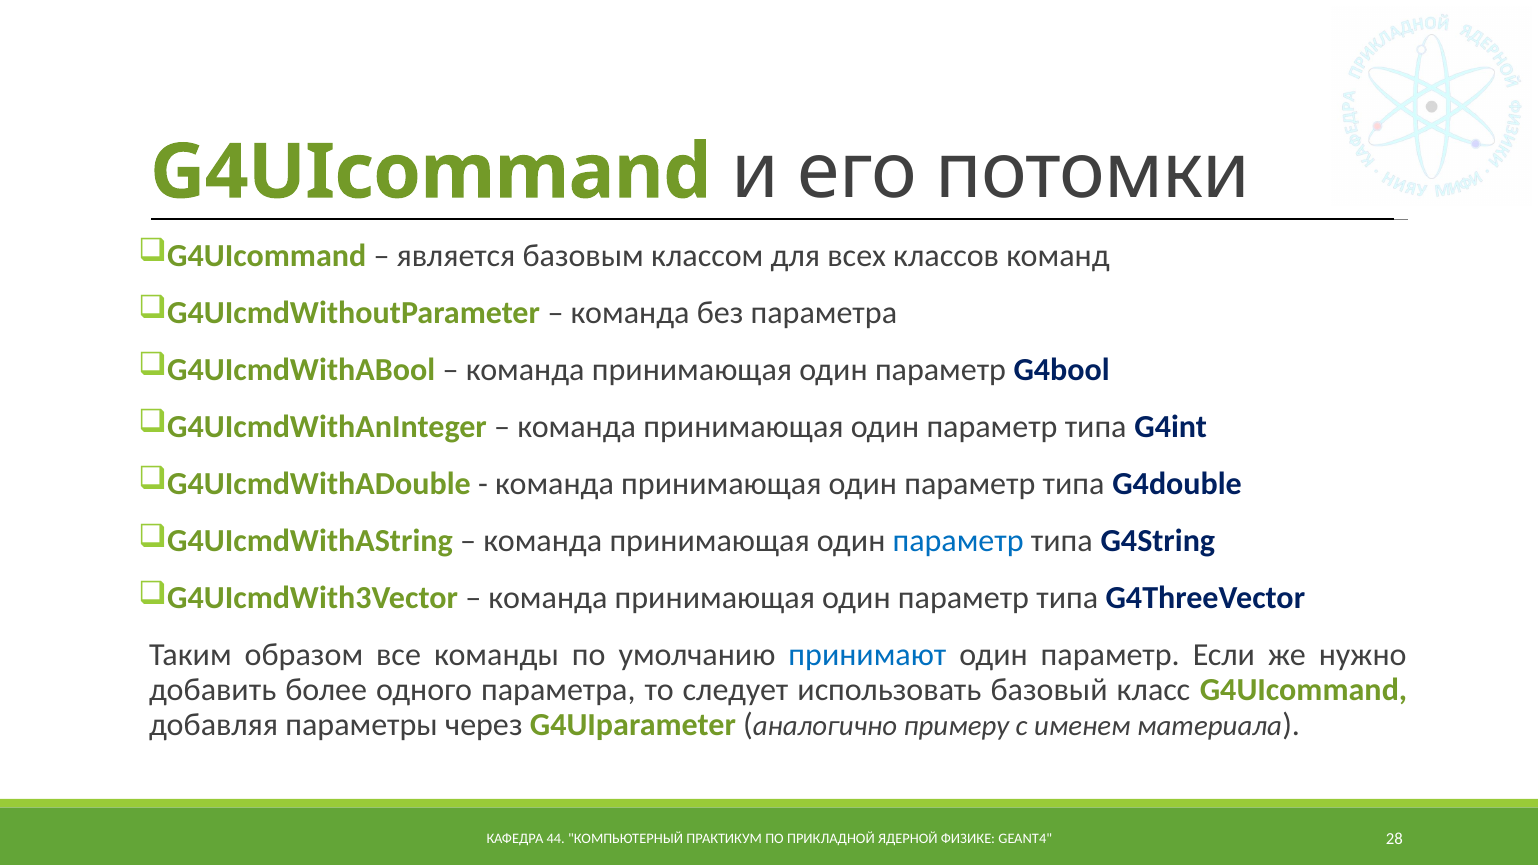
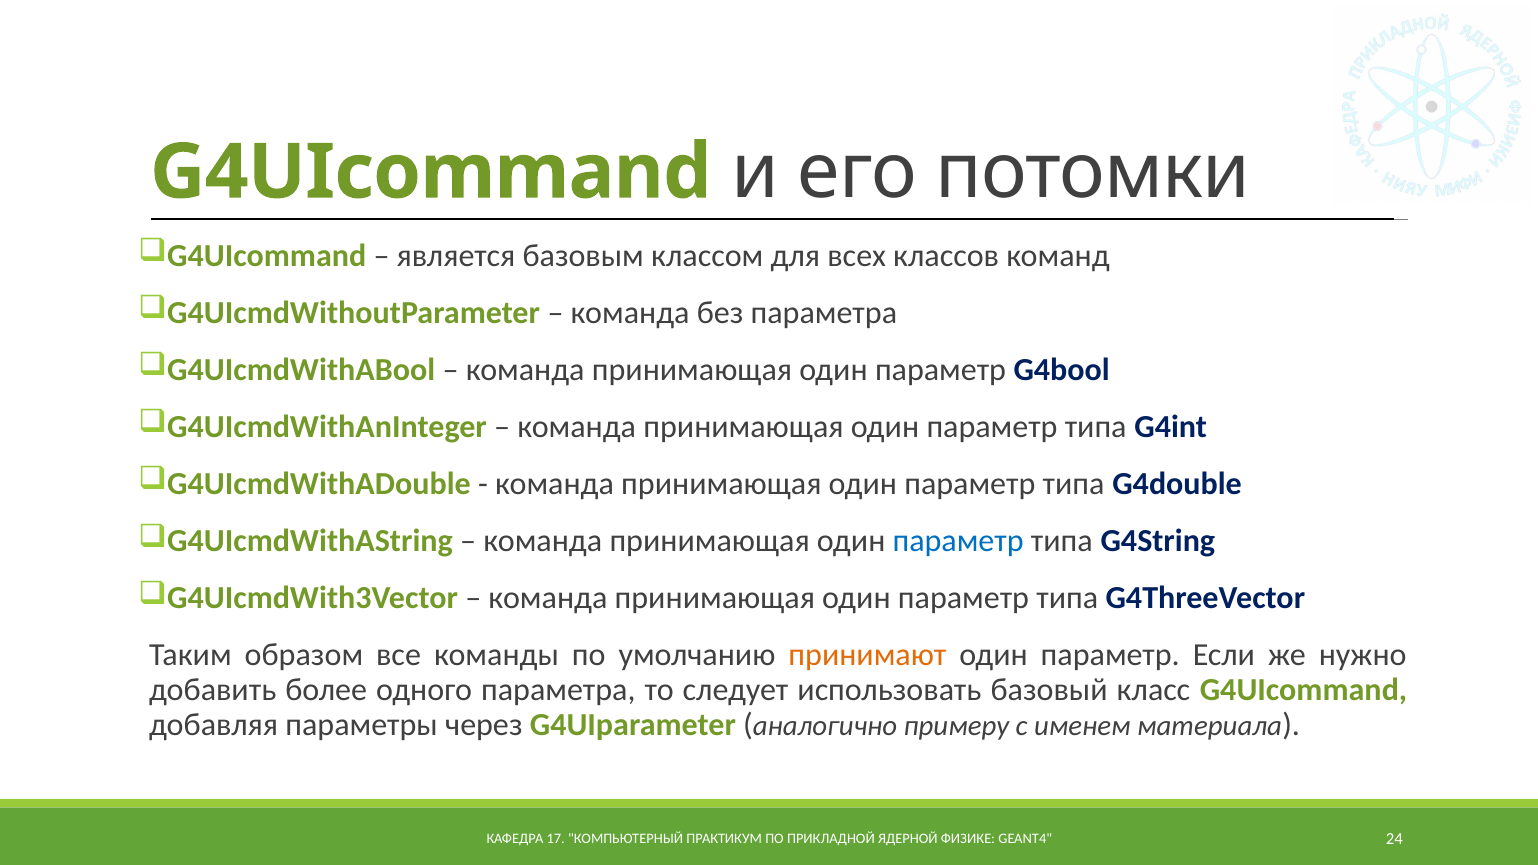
принимают colour: blue -> orange
44: 44 -> 17
28: 28 -> 24
